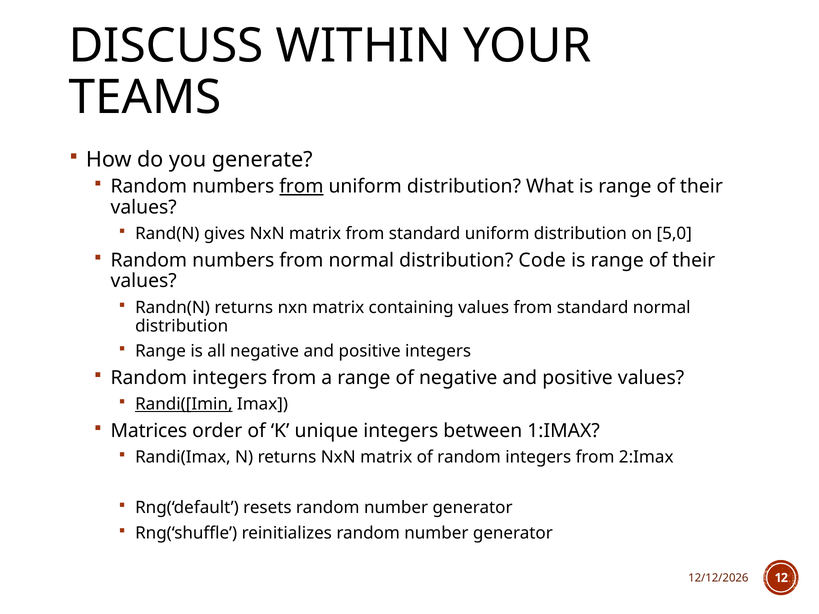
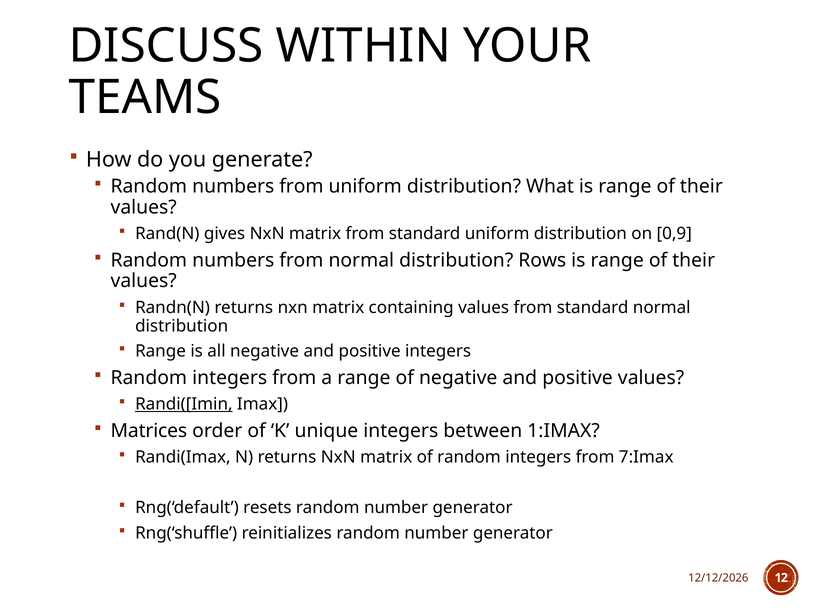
from at (301, 186) underline: present -> none
5,0: 5,0 -> 0,9
Code: Code -> Rows
2:Imax: 2:Imax -> 7:Imax
